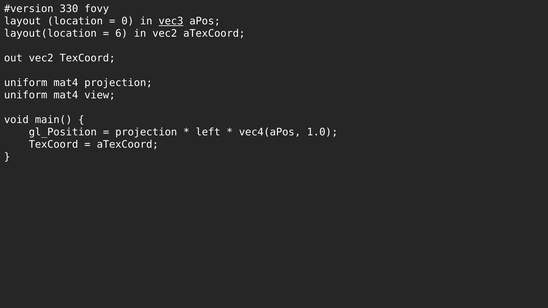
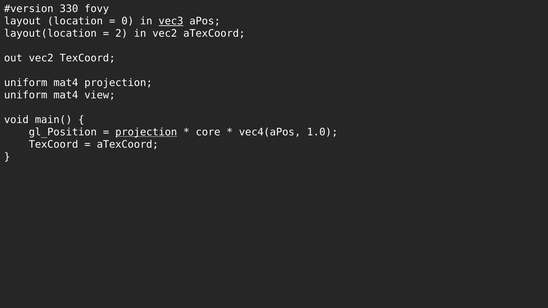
6: 6 -> 2
projection at (146, 132) underline: none -> present
left: left -> core
